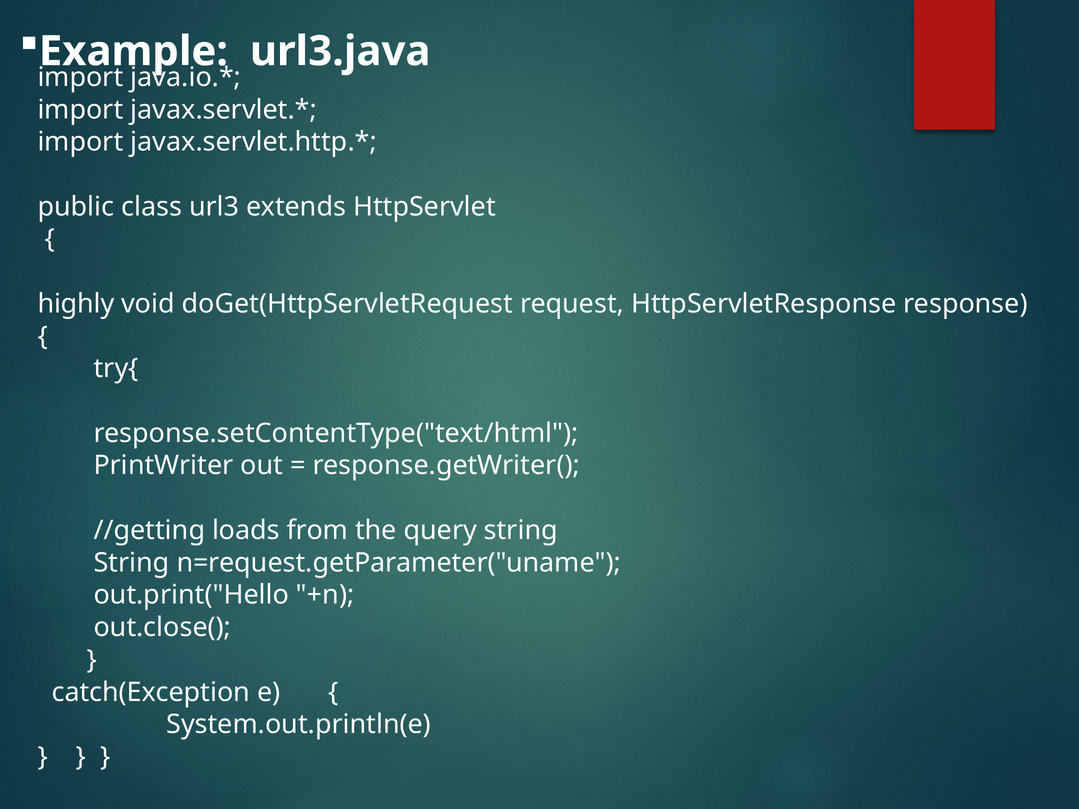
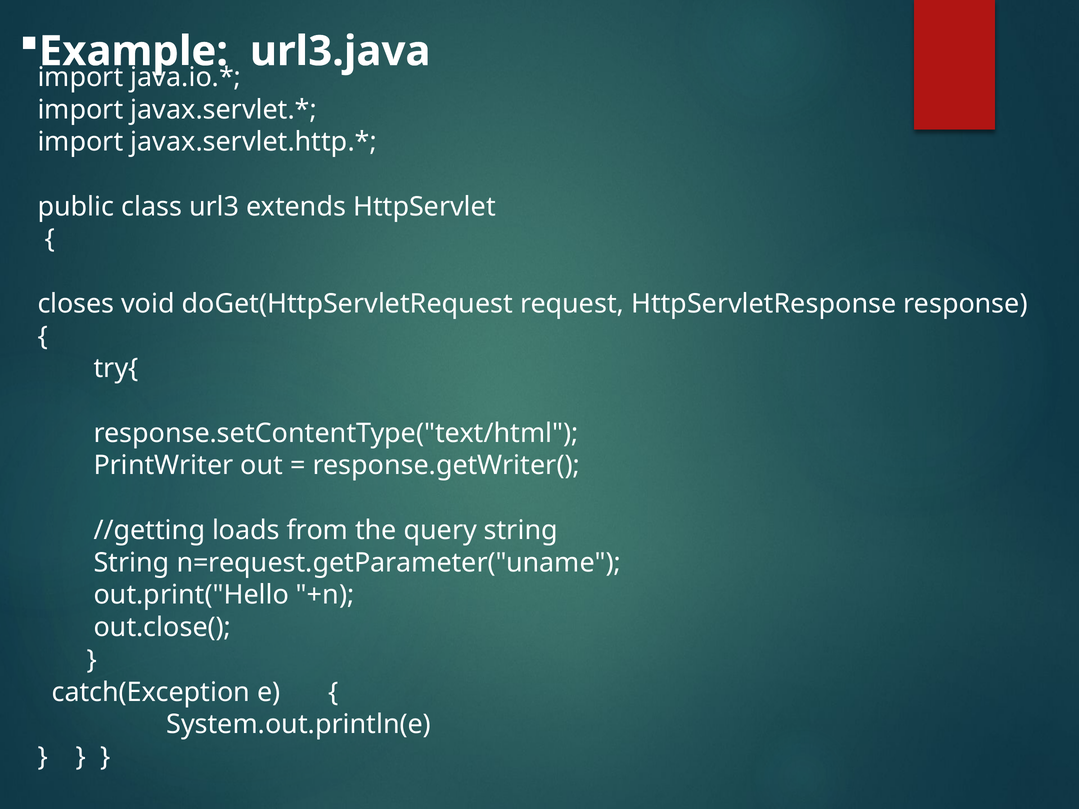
highly: highly -> closes
